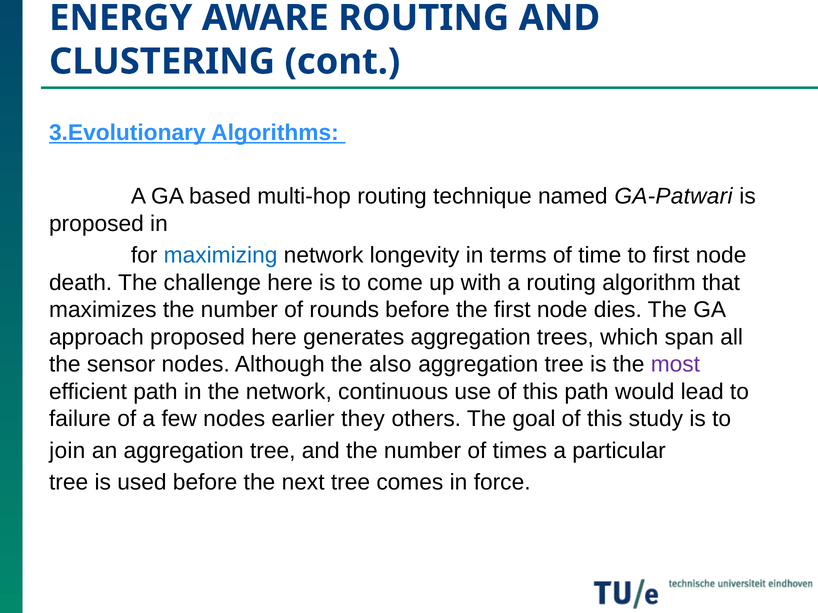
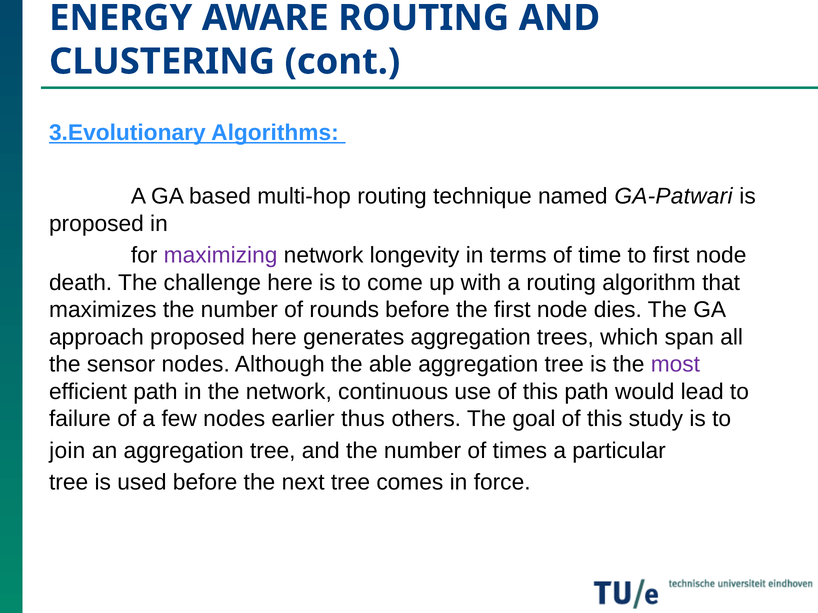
maximizing colour: blue -> purple
also: also -> able
they: they -> thus
